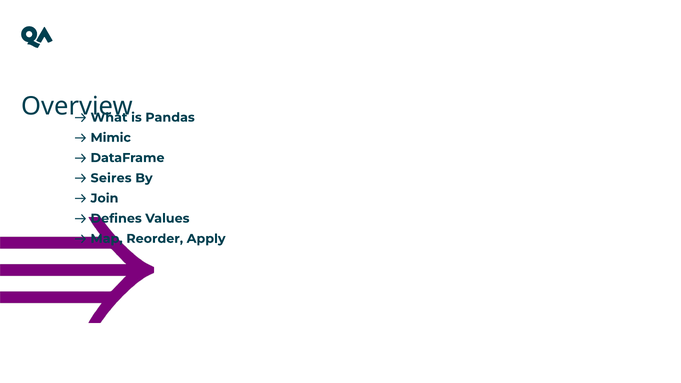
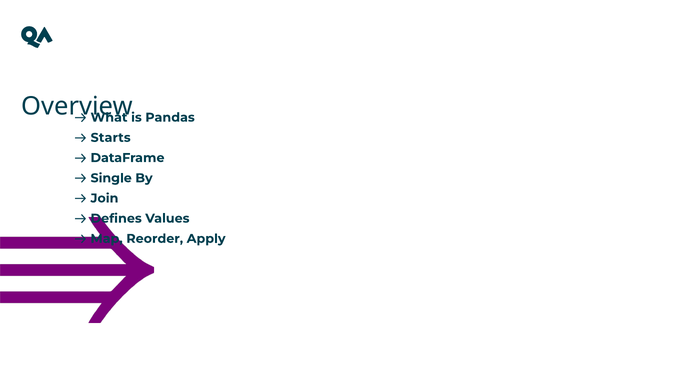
Mimic: Mimic -> Starts
Seires: Seires -> Single
